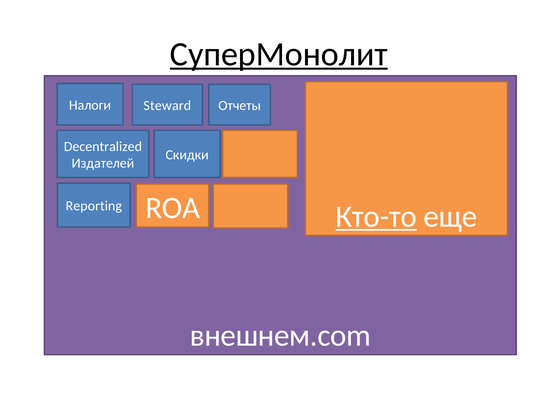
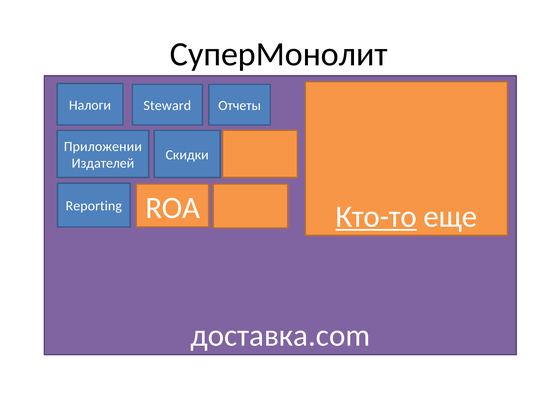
СуперМонолит underline: present -> none
Decentralized: Decentralized -> Приложении
внешнем.com: внешнем.com -> доставка.com
